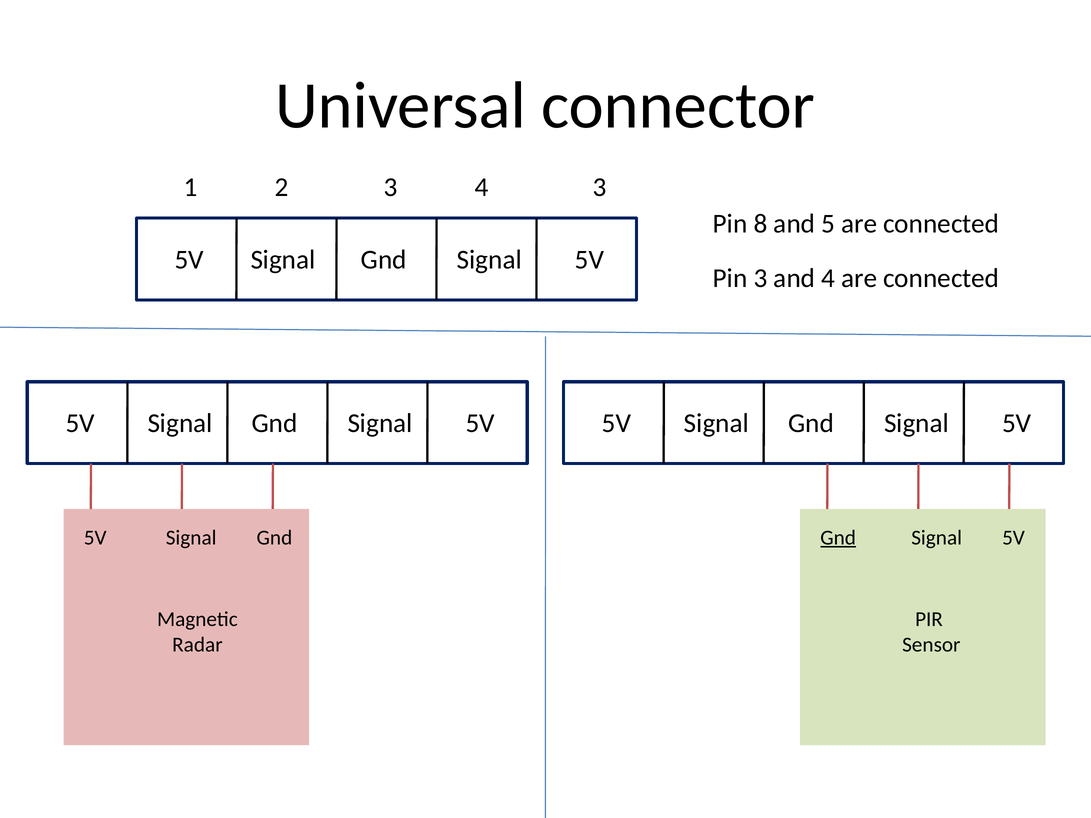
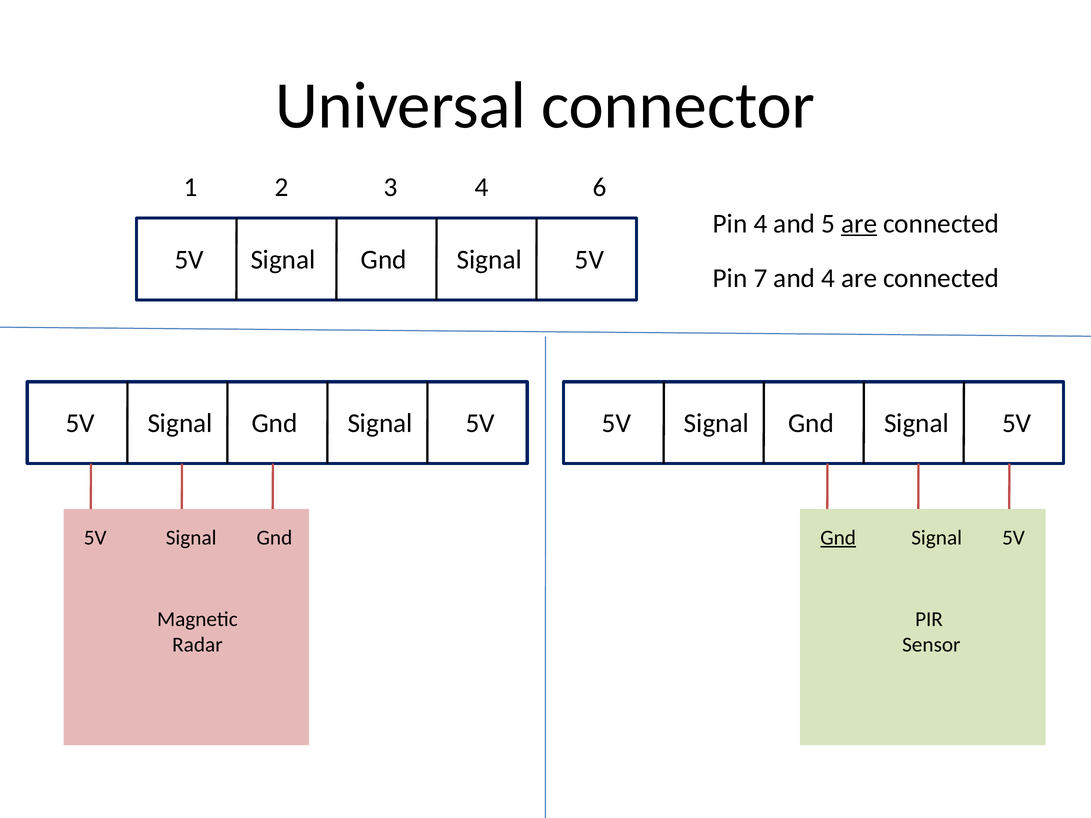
1 3: 3 -> 6
Pin 8: 8 -> 4
are at (859, 224) underline: none -> present
Pin 3: 3 -> 7
